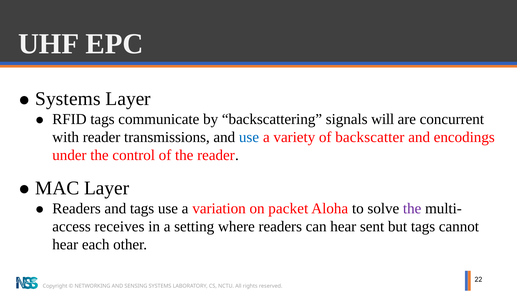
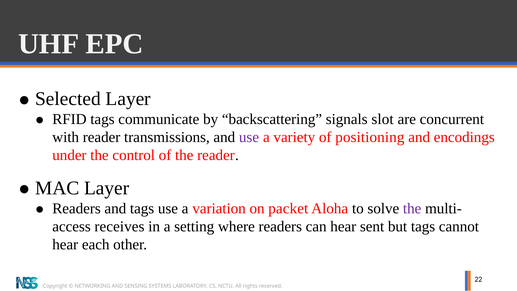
Systems at (68, 99): Systems -> Selected
will: will -> slot
use at (249, 137) colour: blue -> purple
backscatter: backscatter -> positioning
